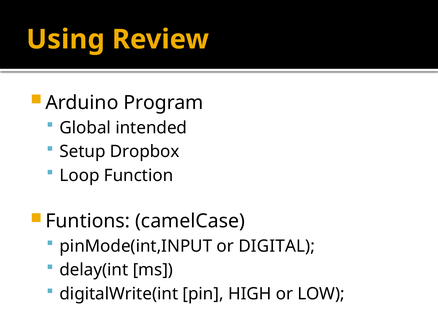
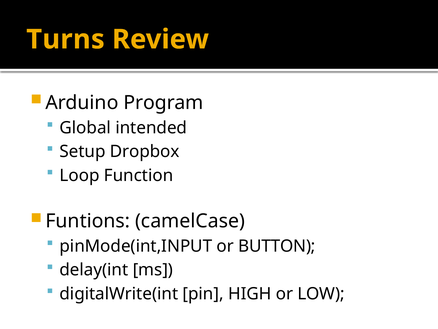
Using: Using -> Turns
DIGITAL: DIGITAL -> BUTTON
